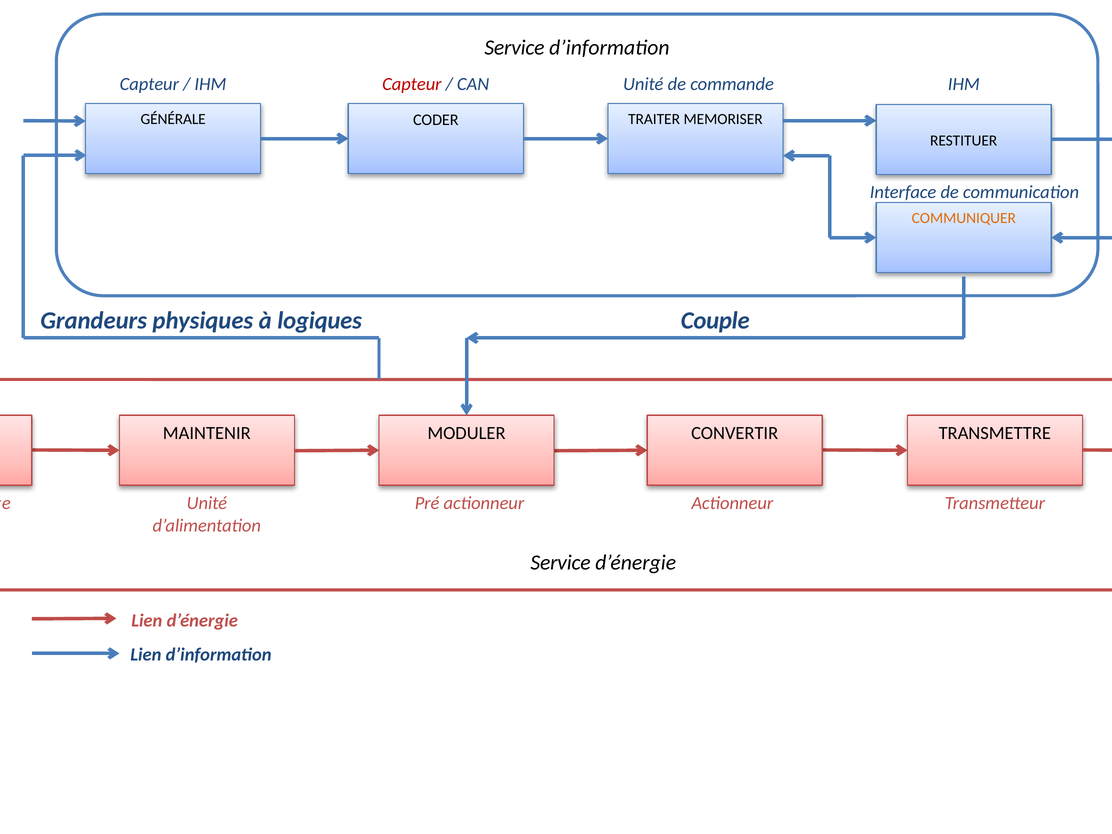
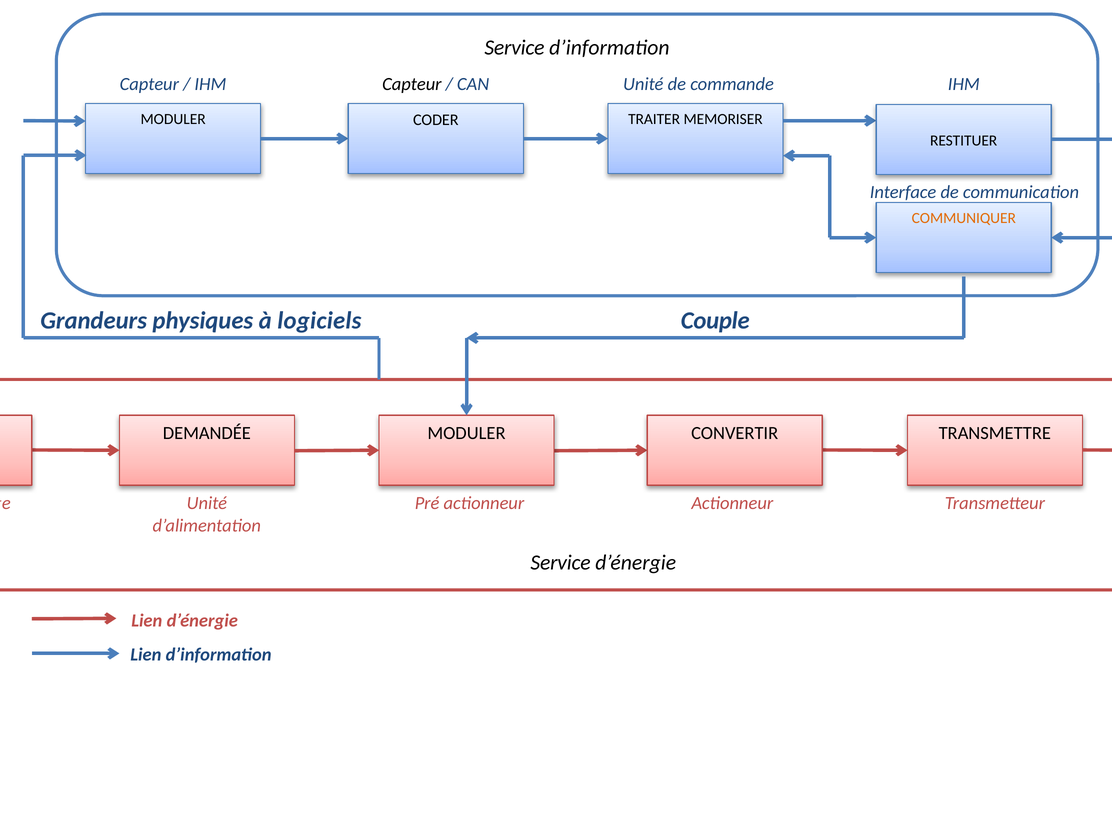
Capteur at (412, 84) colour: red -> black
GÉNÉRALE at (173, 119): GÉNÉRALE -> MODULER
logiques: logiques -> logiciels
MAINTENIR: MAINTENIR -> DEMANDÉE
